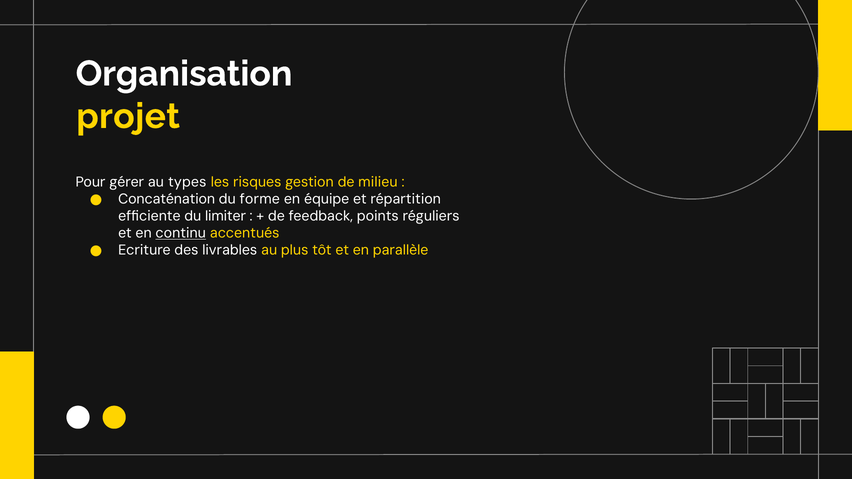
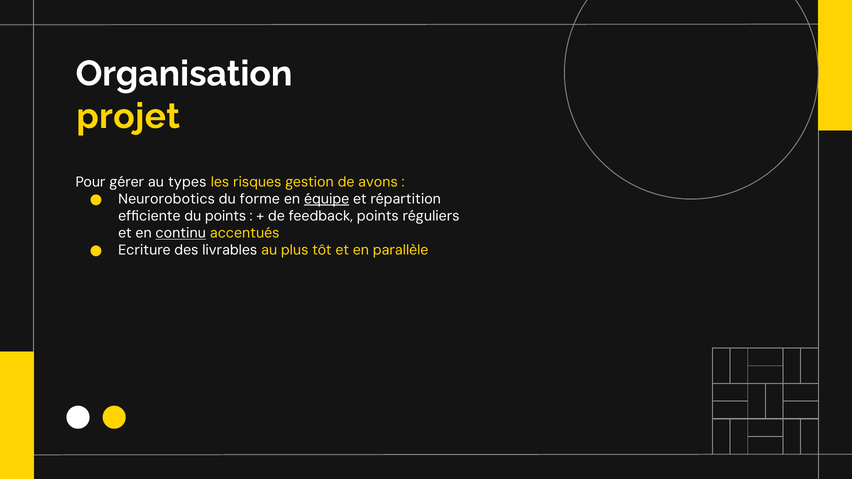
milieu: milieu -> avons
Concaténation: Concaténation -> Neurorobotics
équipe underline: none -> present
du limiter: limiter -> points
